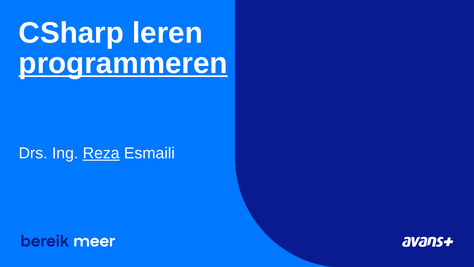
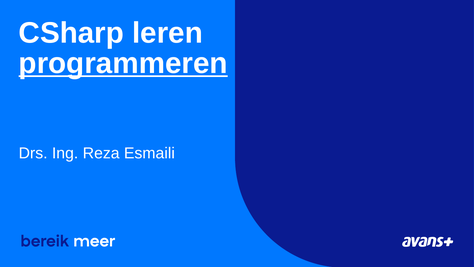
Reza underline: present -> none
